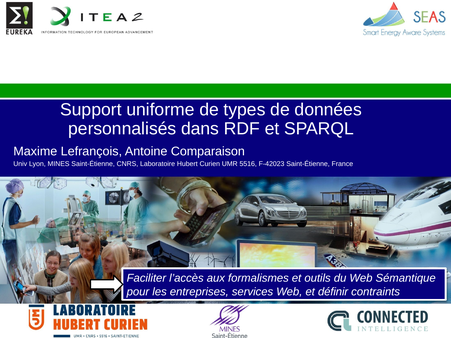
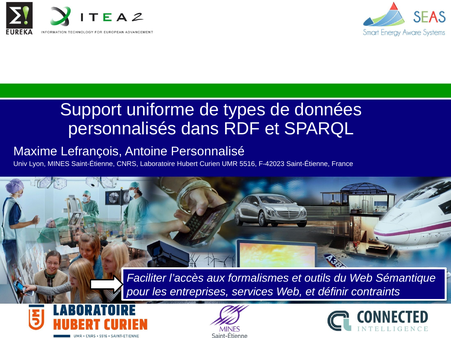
Comparaison: Comparaison -> Personnalisé
